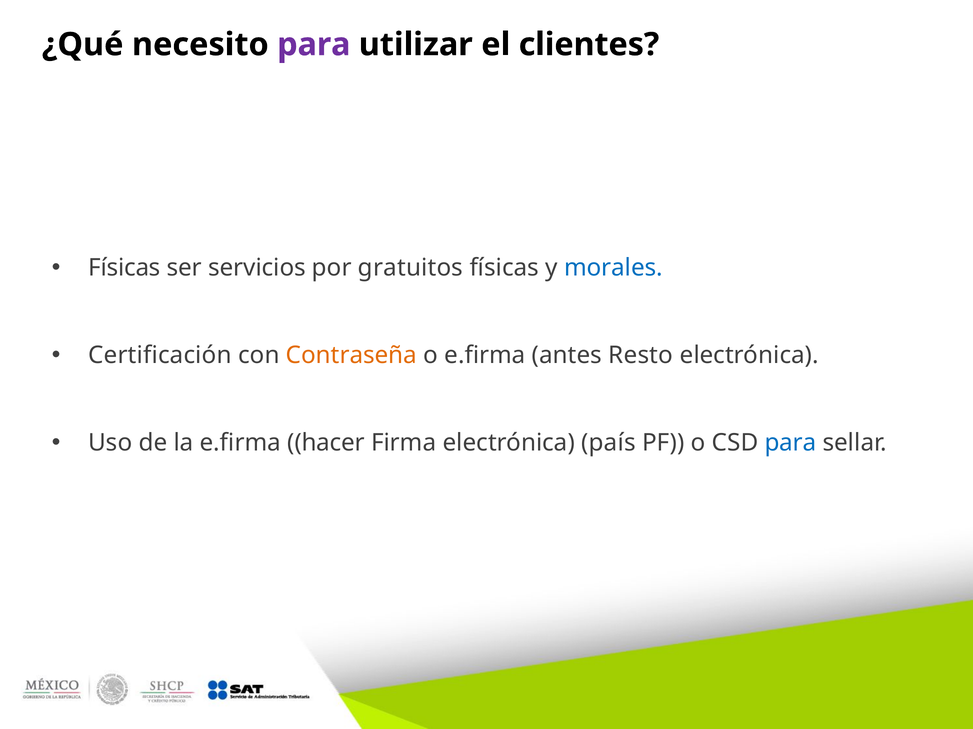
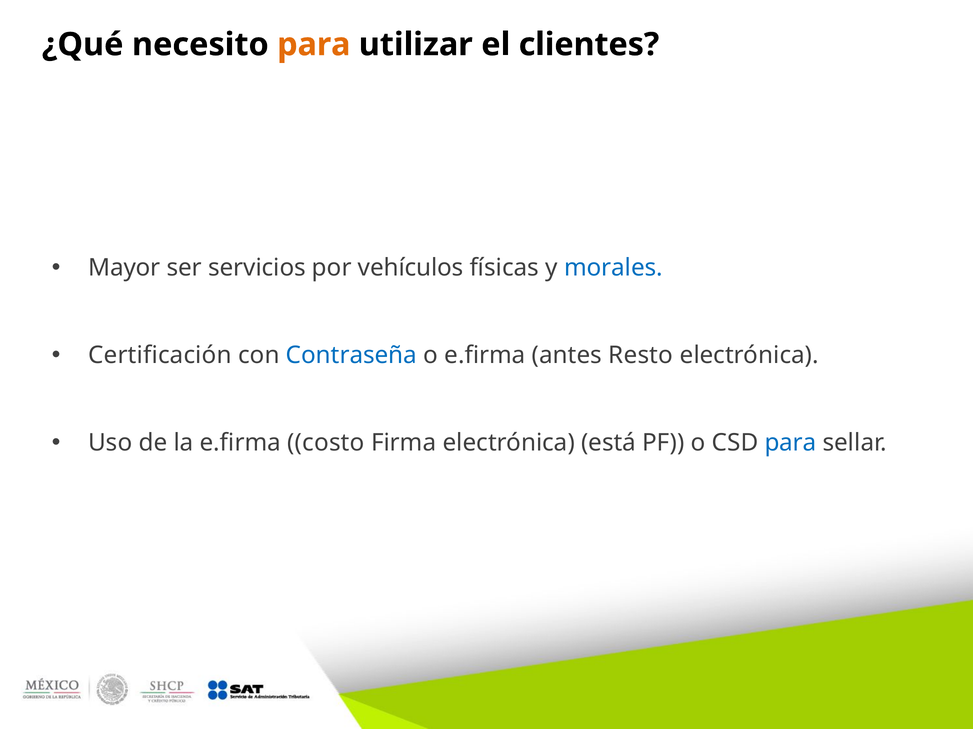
para at (314, 45) colour: purple -> orange
Físicas at (124, 268): Físicas -> Mayor
gratuitos: gratuitos -> vehículos
Contraseña colour: orange -> blue
hacer: hacer -> costo
país: país -> está
